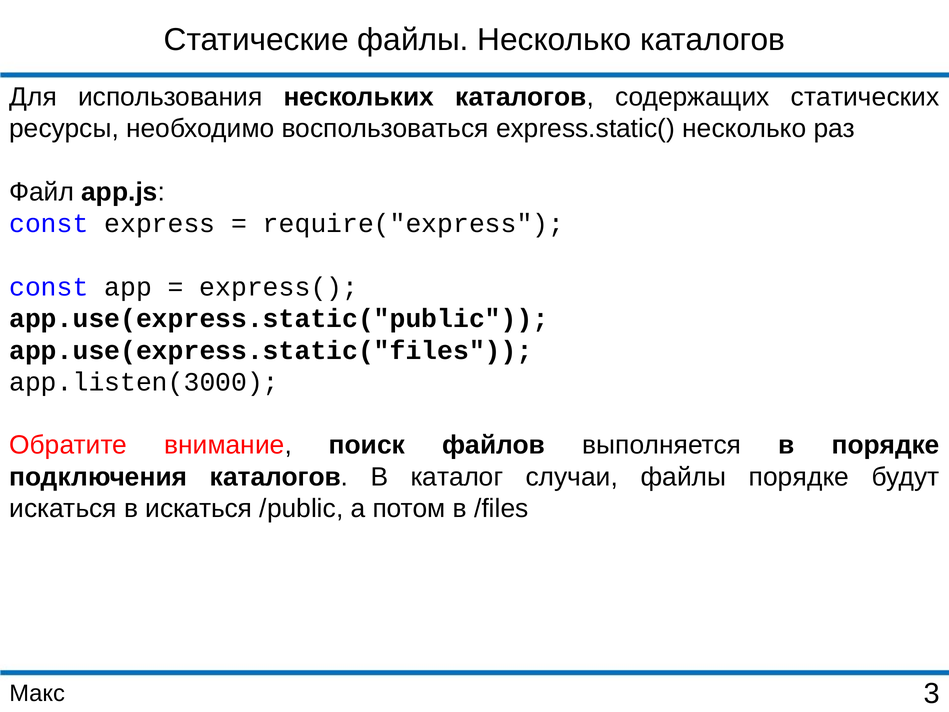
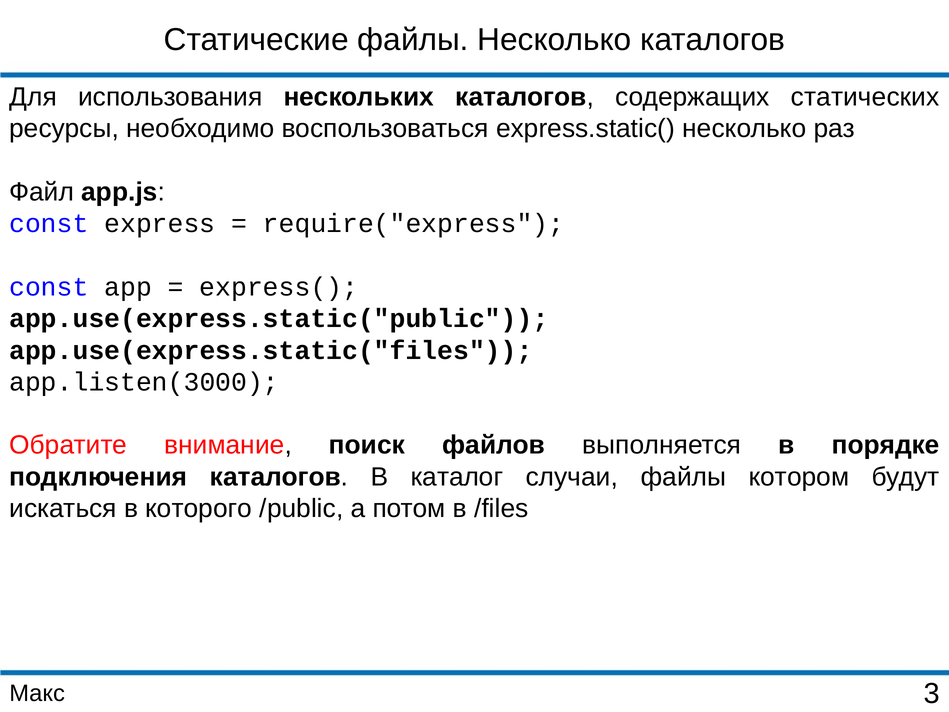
файлы порядке: порядке -> котором
в искаться: искаться -> которого
